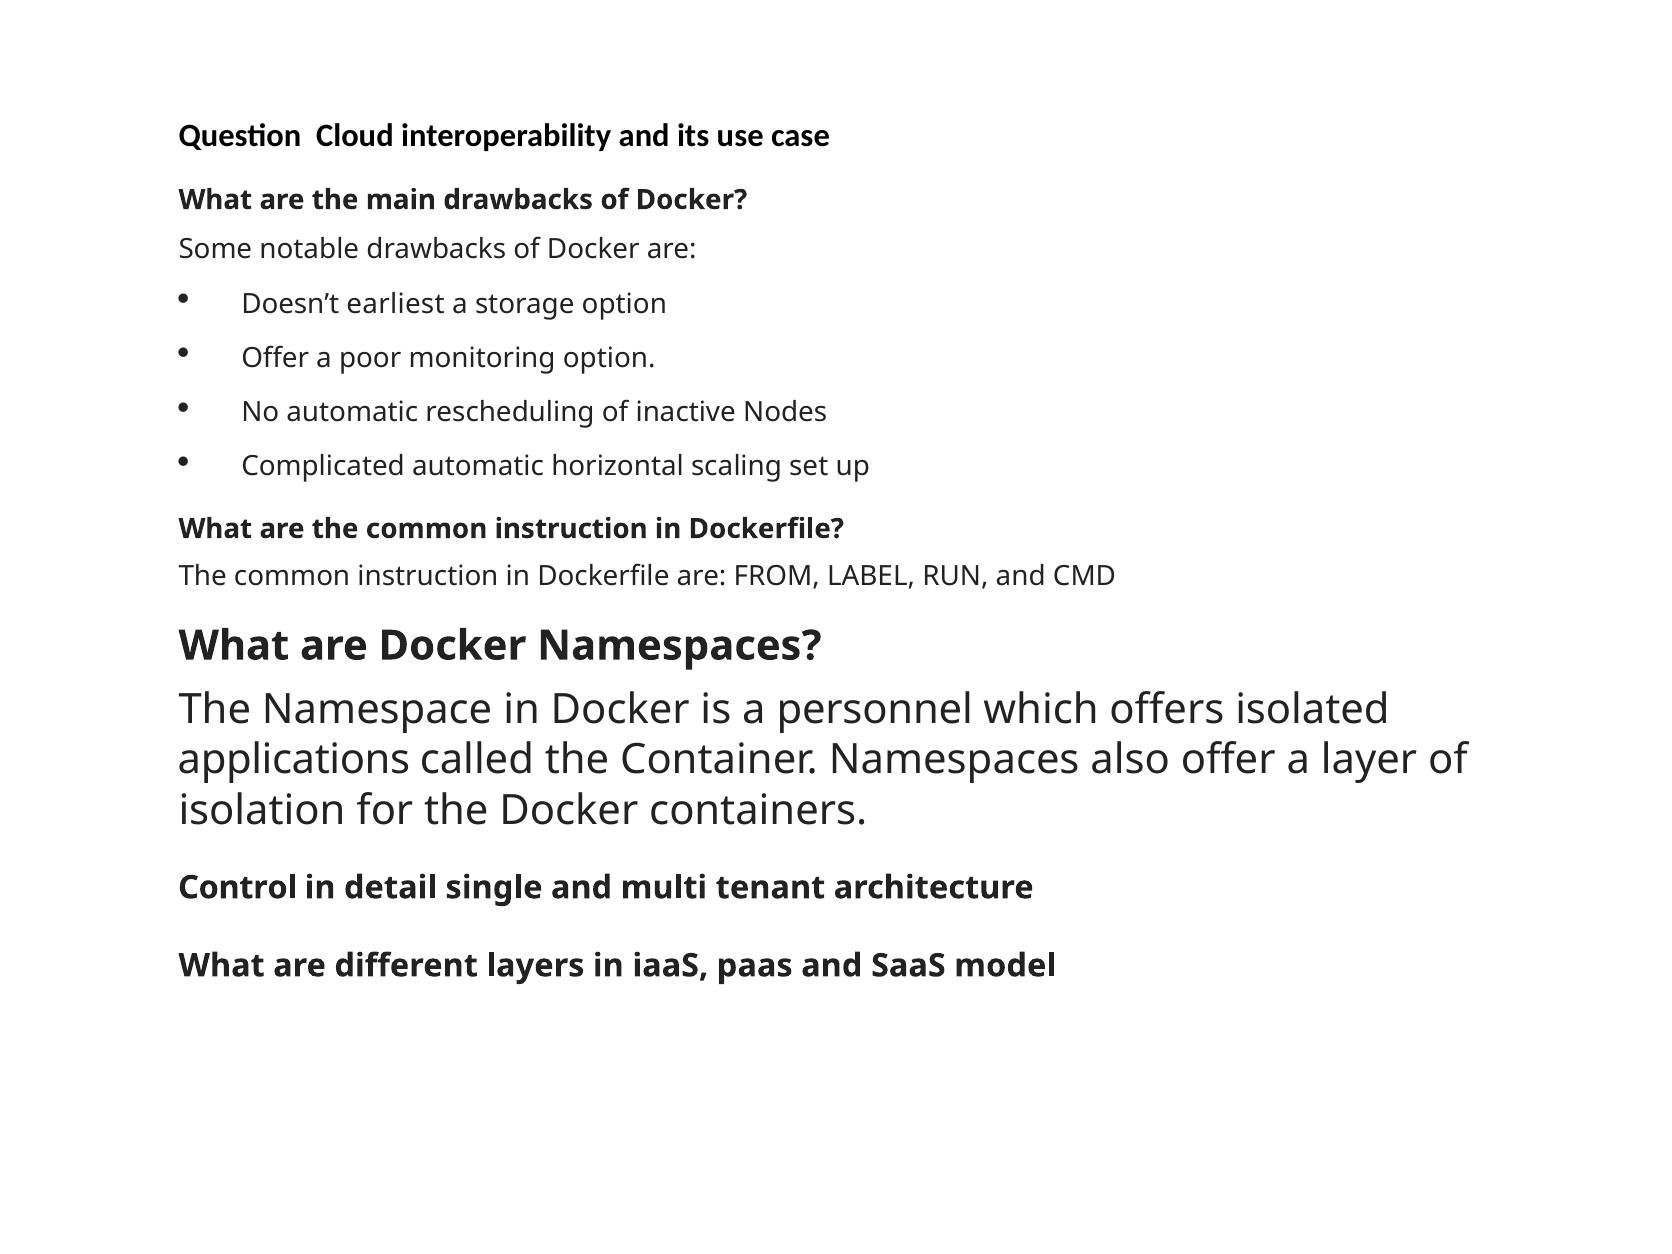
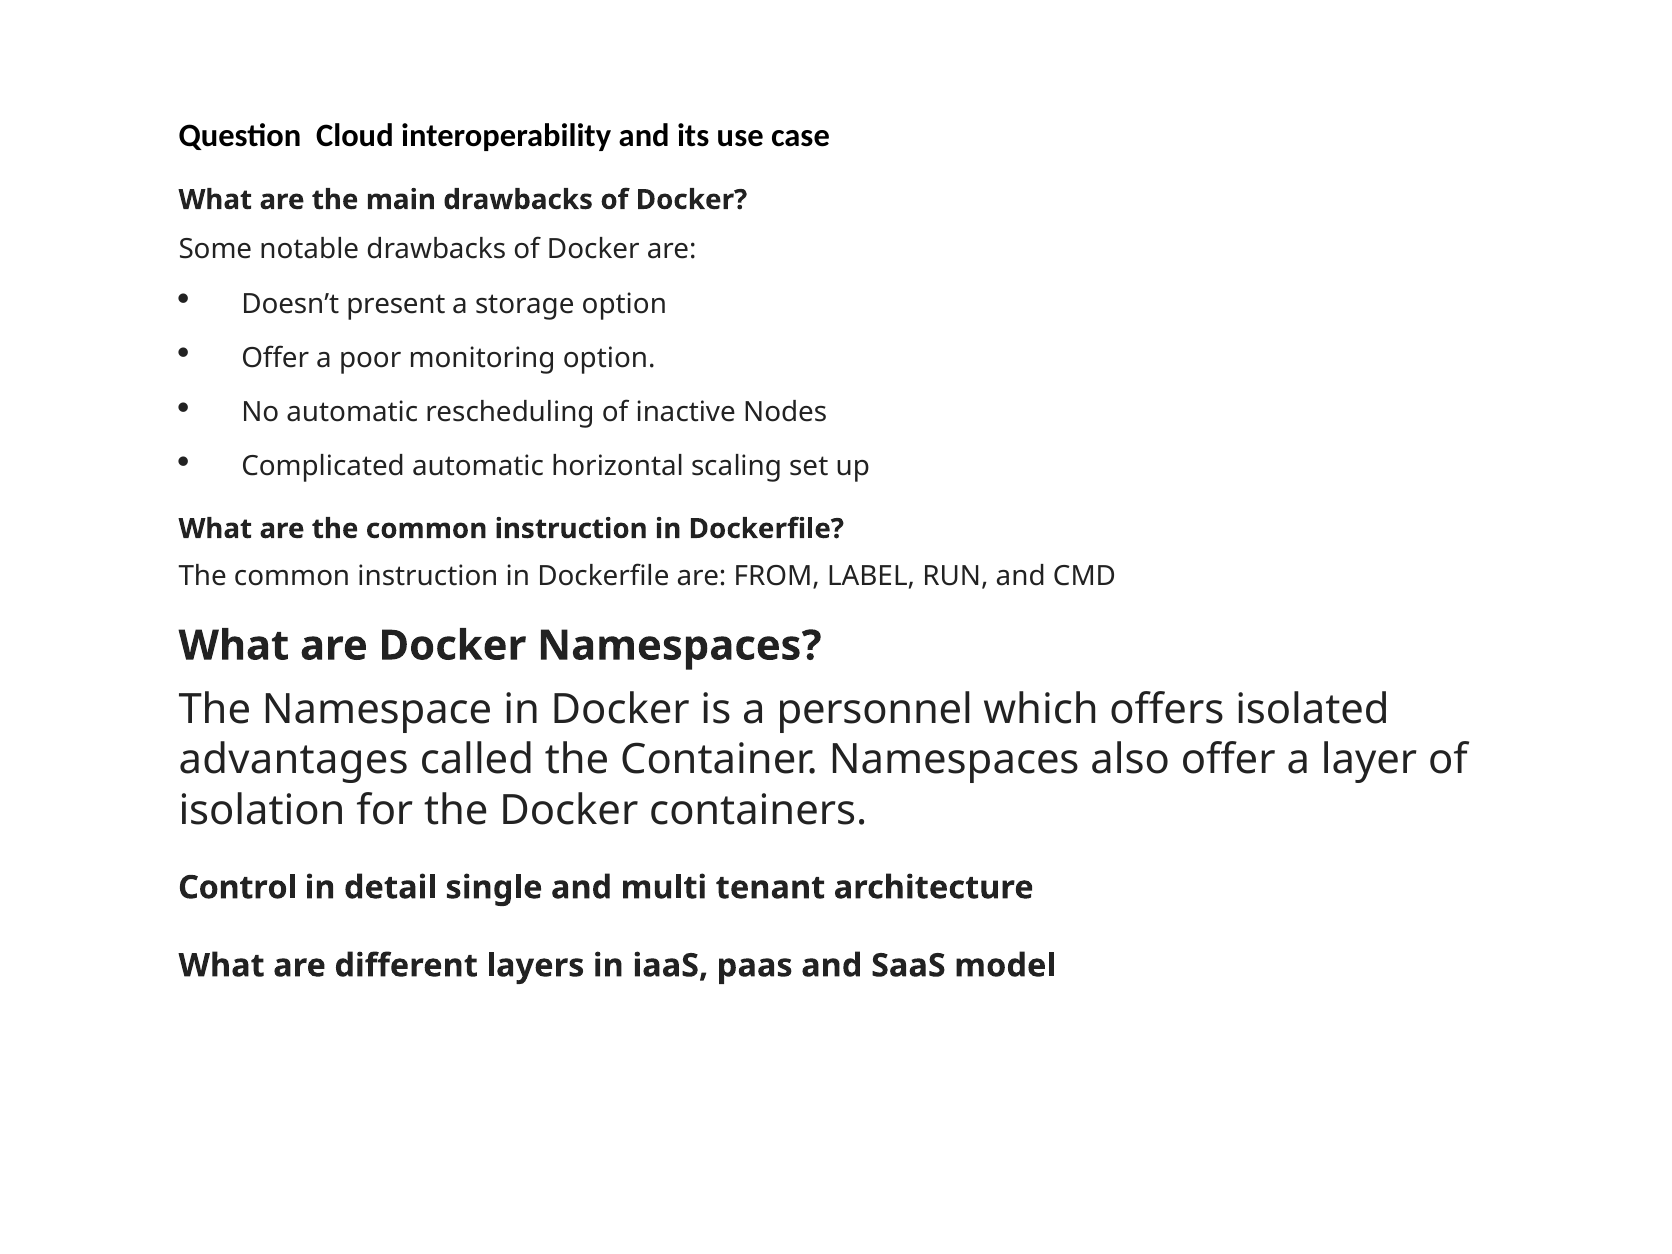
earliest: earliest -> present
applications: applications -> advantages
